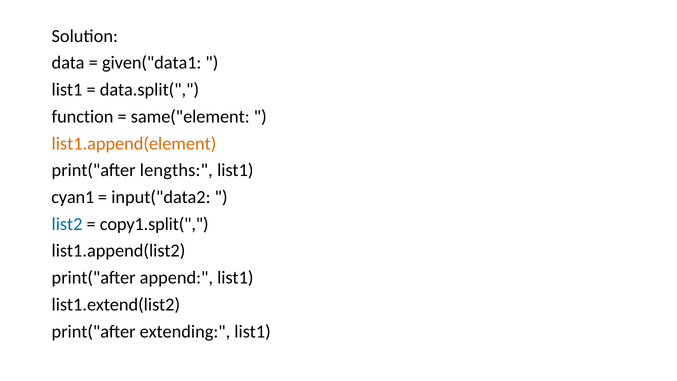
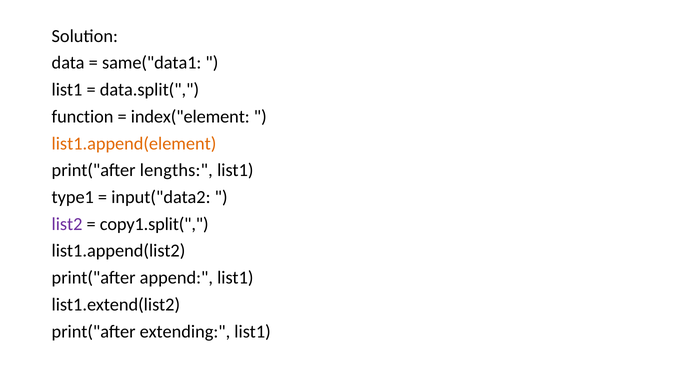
given("data1: given("data1 -> same("data1
same("element: same("element -> index("element
cyan1: cyan1 -> type1
list2 colour: blue -> purple
